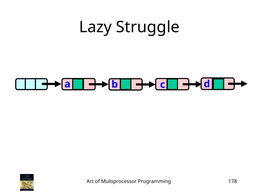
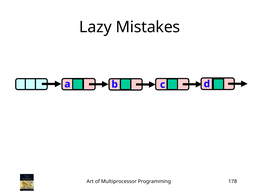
Struggle: Struggle -> Mistakes
